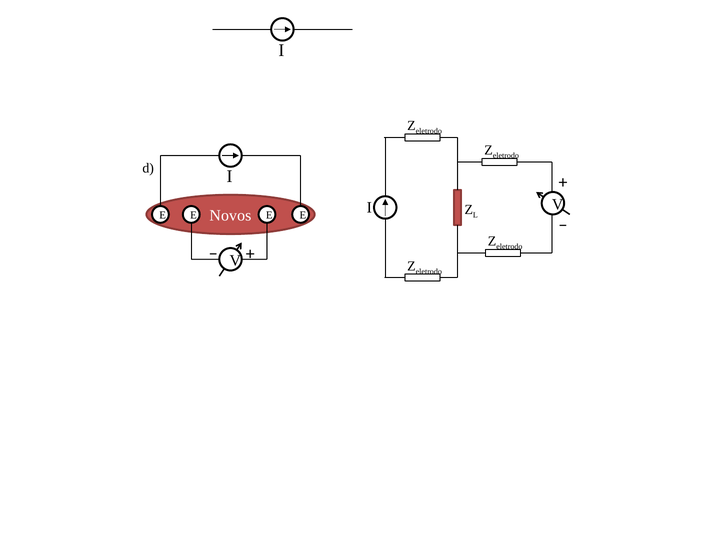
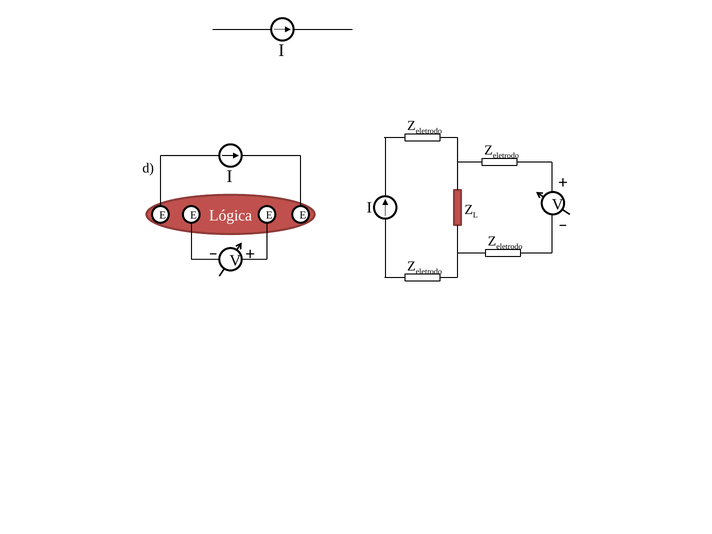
Novos: Novos -> Lógica
